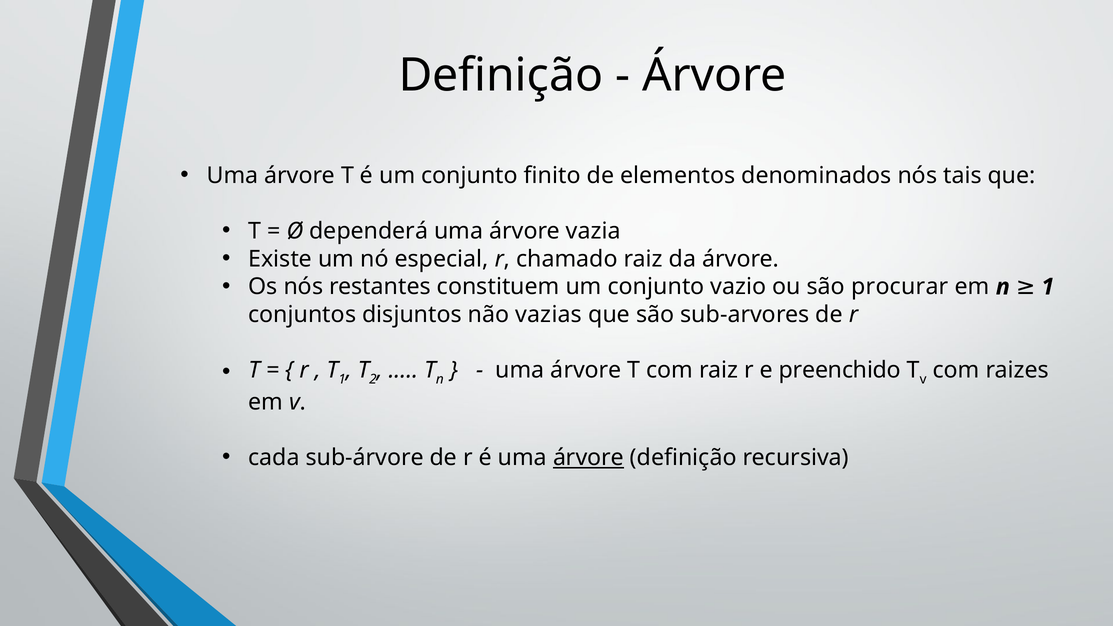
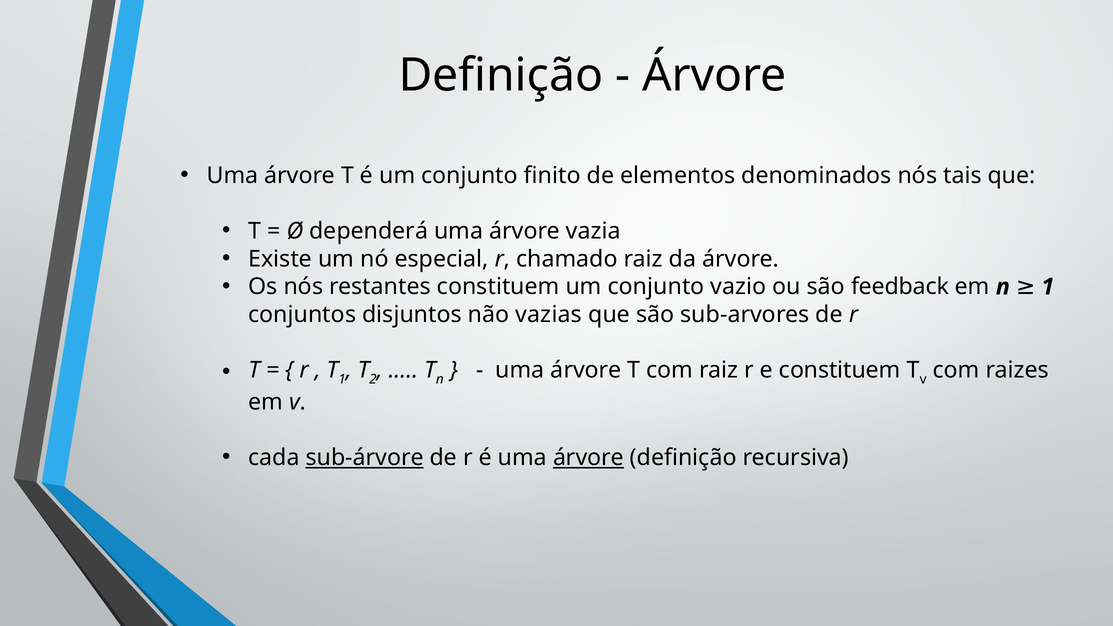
procurar: procurar -> feedback
e preenchido: preenchido -> constituem
sub-árvore underline: none -> present
